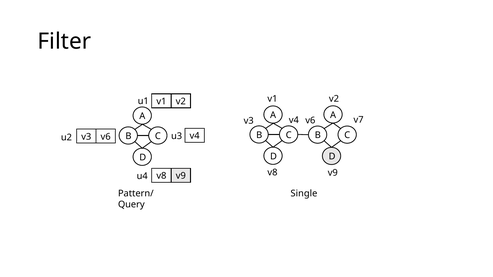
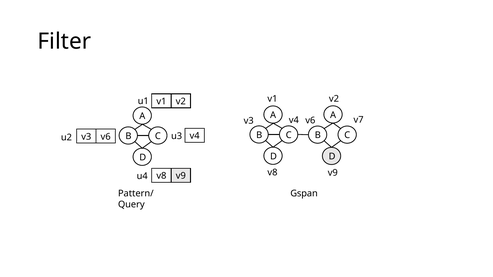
Single: Single -> Gspan
